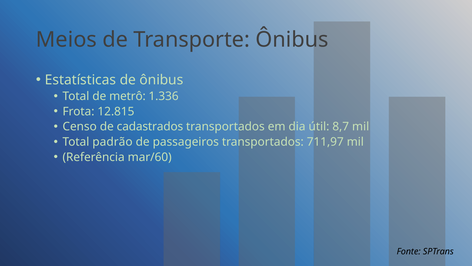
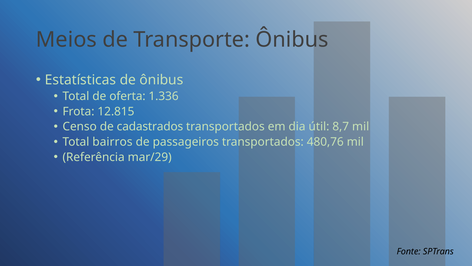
metrô: metrô -> oferta
padrão: padrão -> bairros
711,97: 711,97 -> 480,76
mar/60: mar/60 -> mar/29
